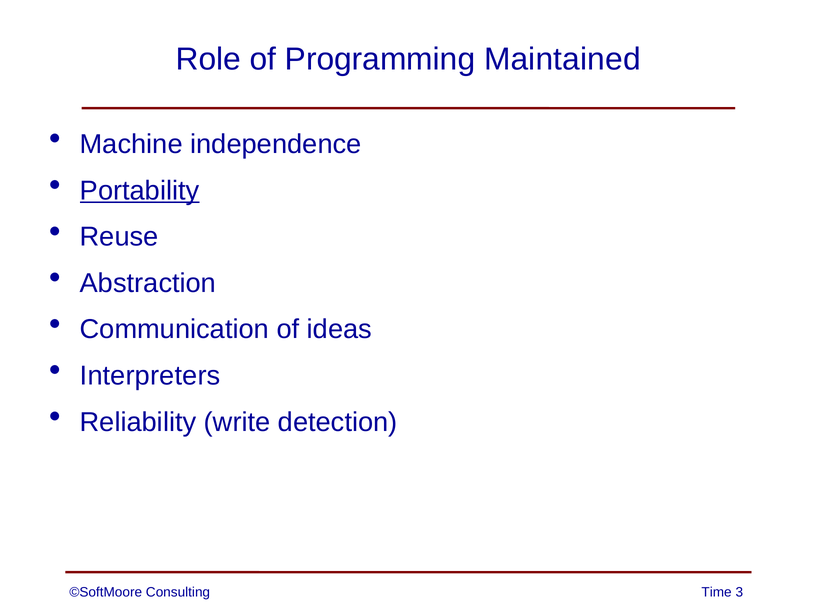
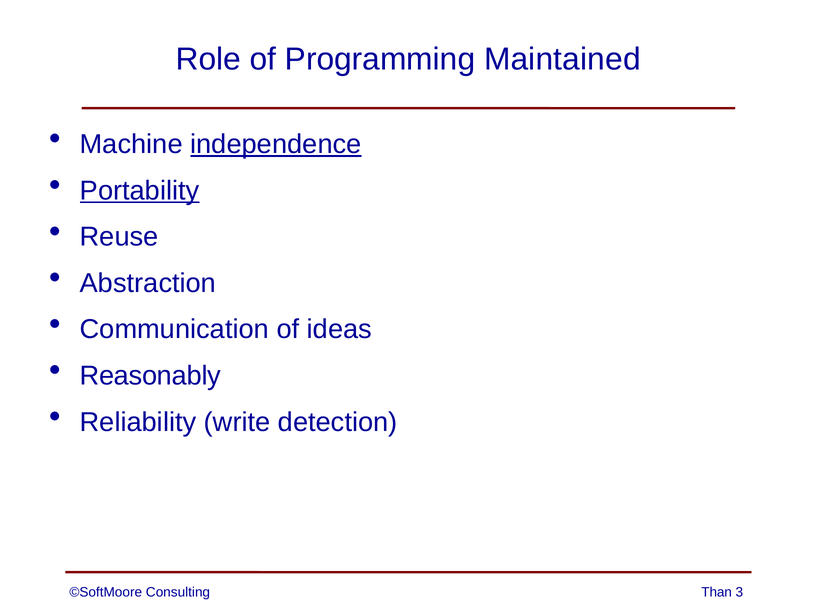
independence underline: none -> present
Interpreters: Interpreters -> Reasonably
Time: Time -> Than
